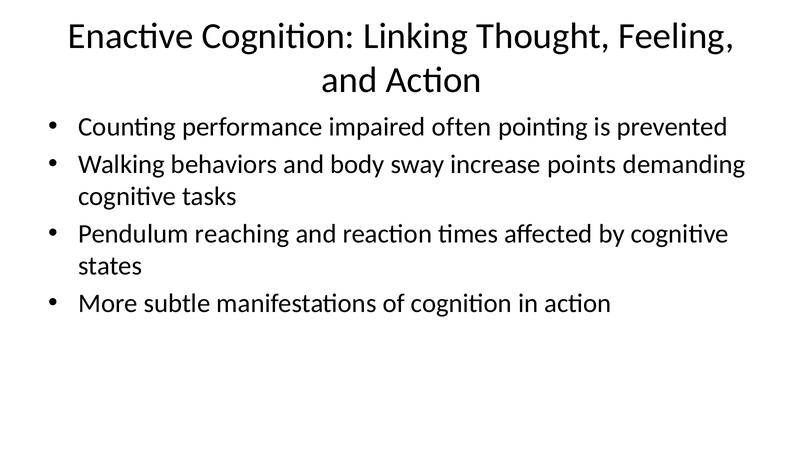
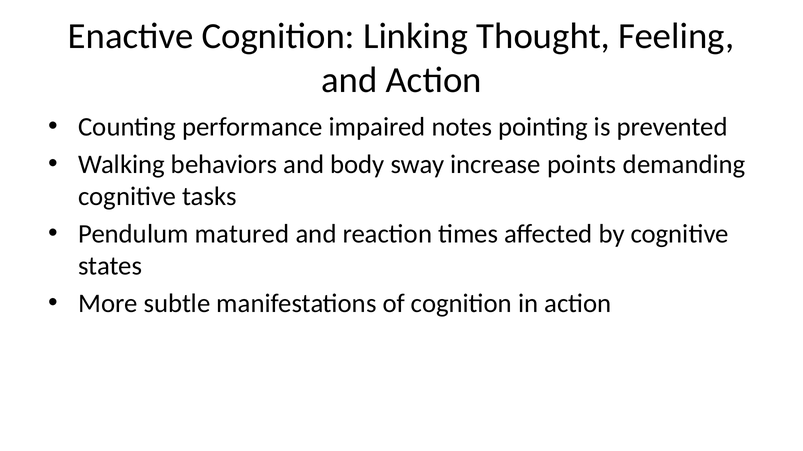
often: often -> notes
reaching: reaching -> matured
